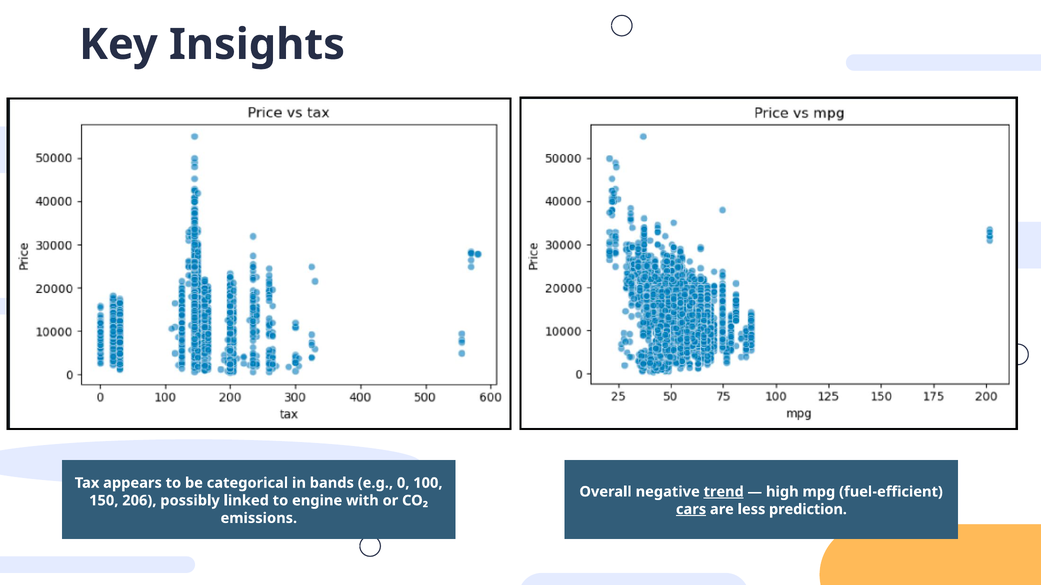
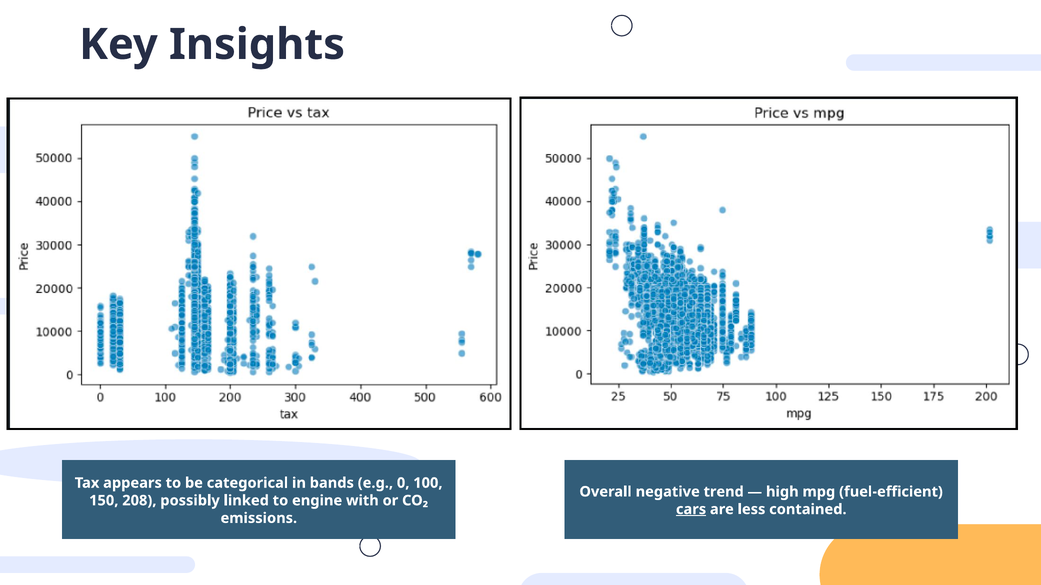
trend underline: present -> none
206: 206 -> 208
prediction: prediction -> contained
